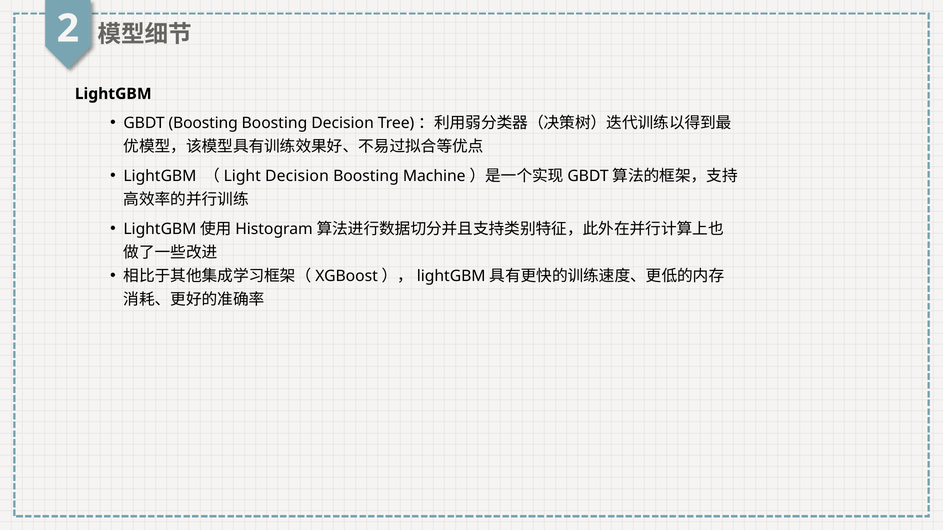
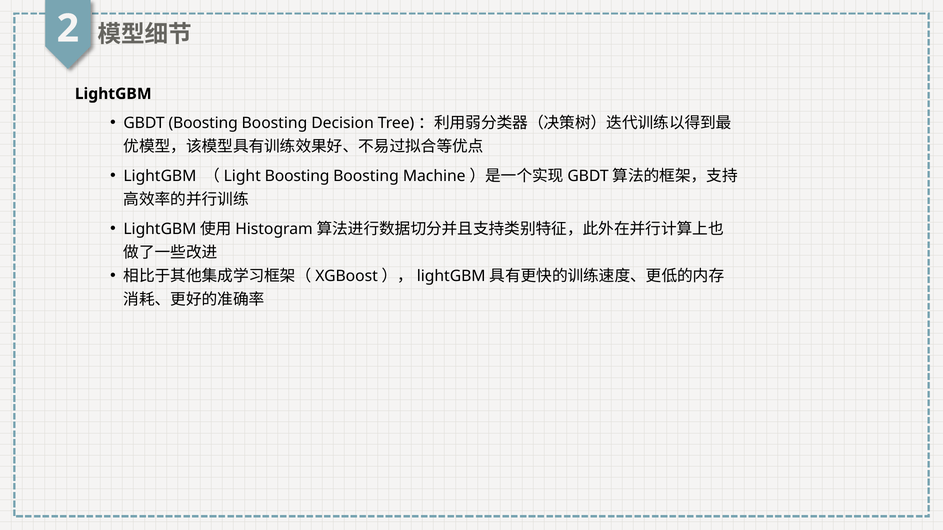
（Light Decision: Decision -> Boosting
